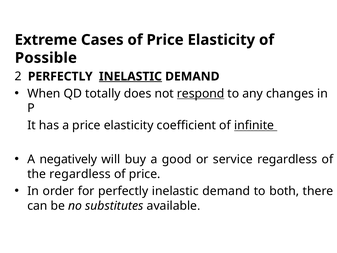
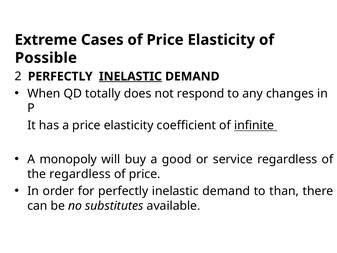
respond underline: present -> none
negatively: negatively -> monopoly
both: both -> than
